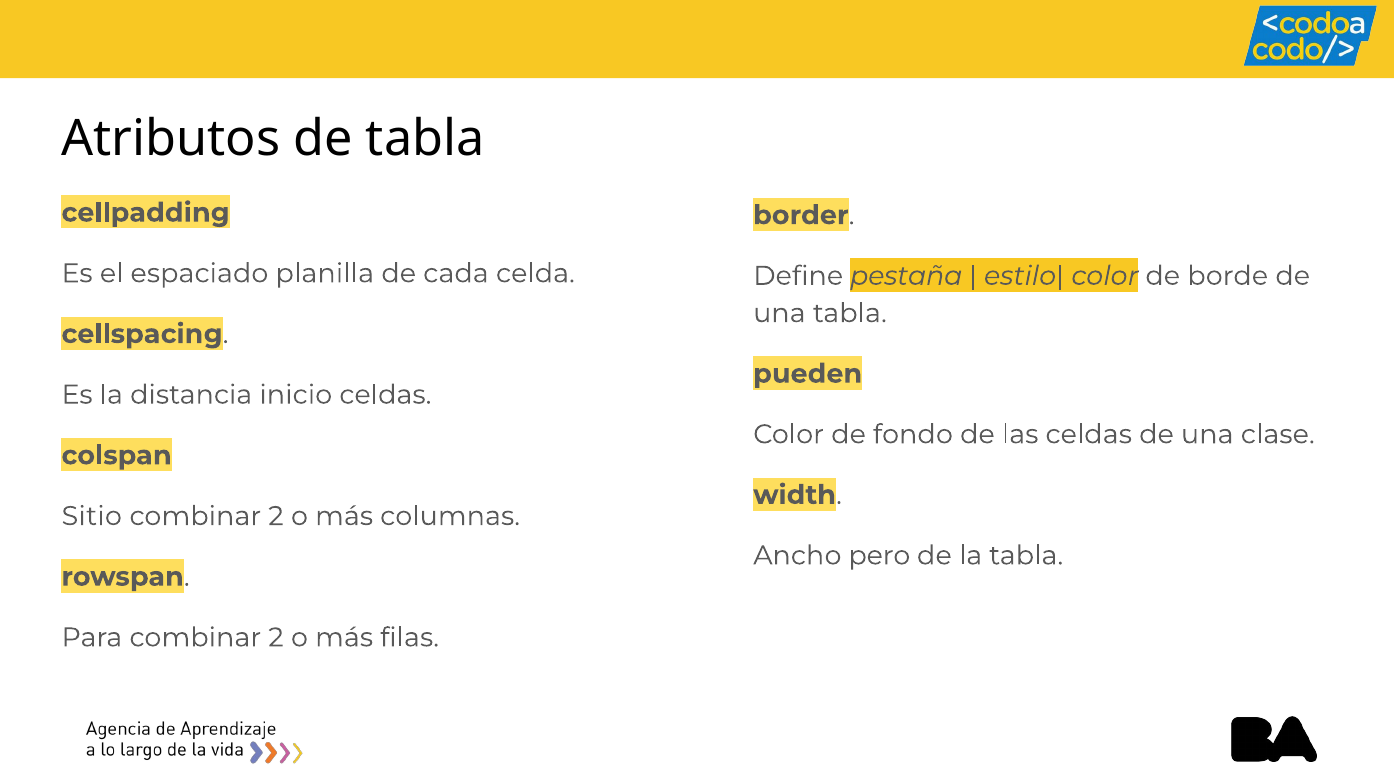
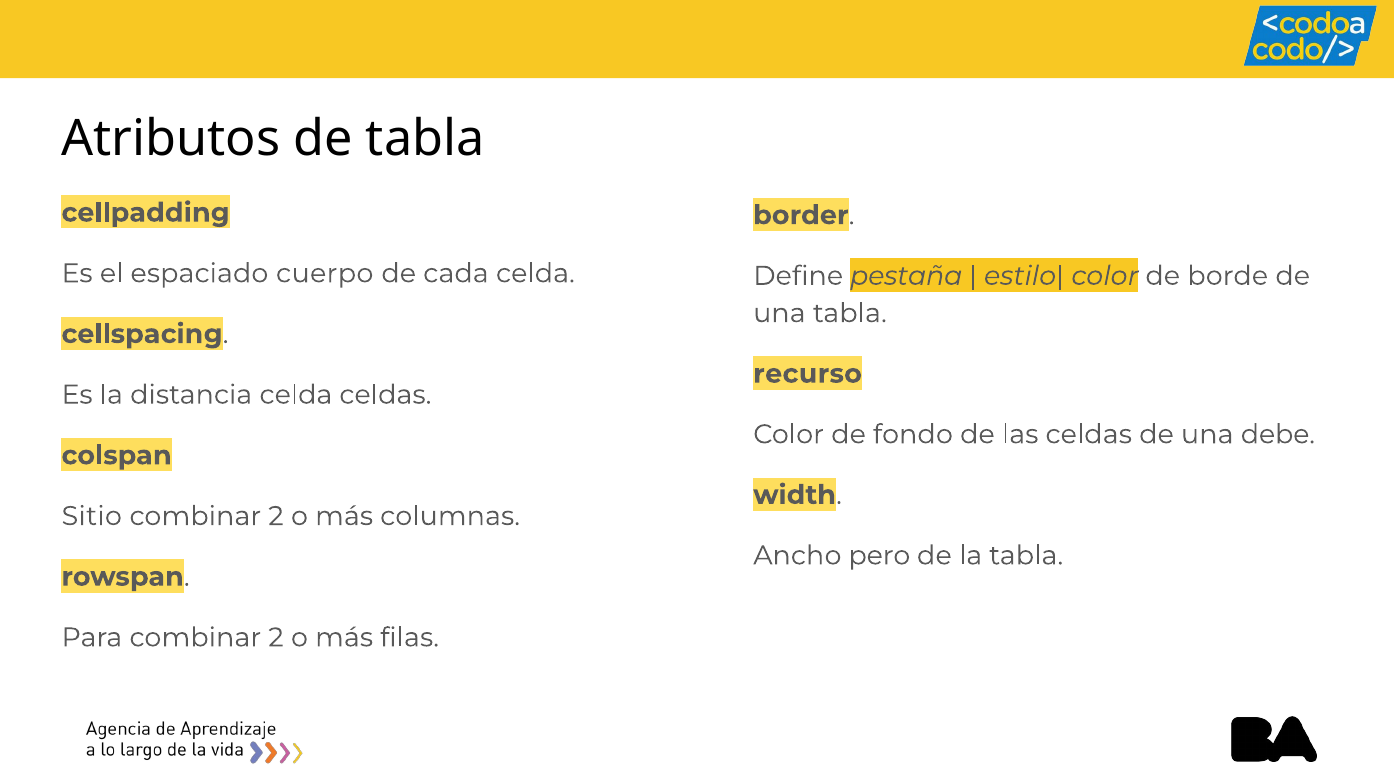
planilla: planilla -> cuerpo
pueden: pueden -> recurso
distancia inicio: inicio -> celda
clase: clase -> debe
